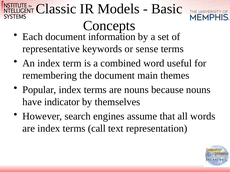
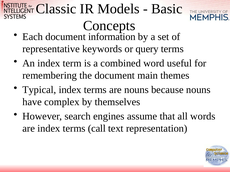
sense: sense -> query
Popular: Popular -> Typical
indicator: indicator -> complex
